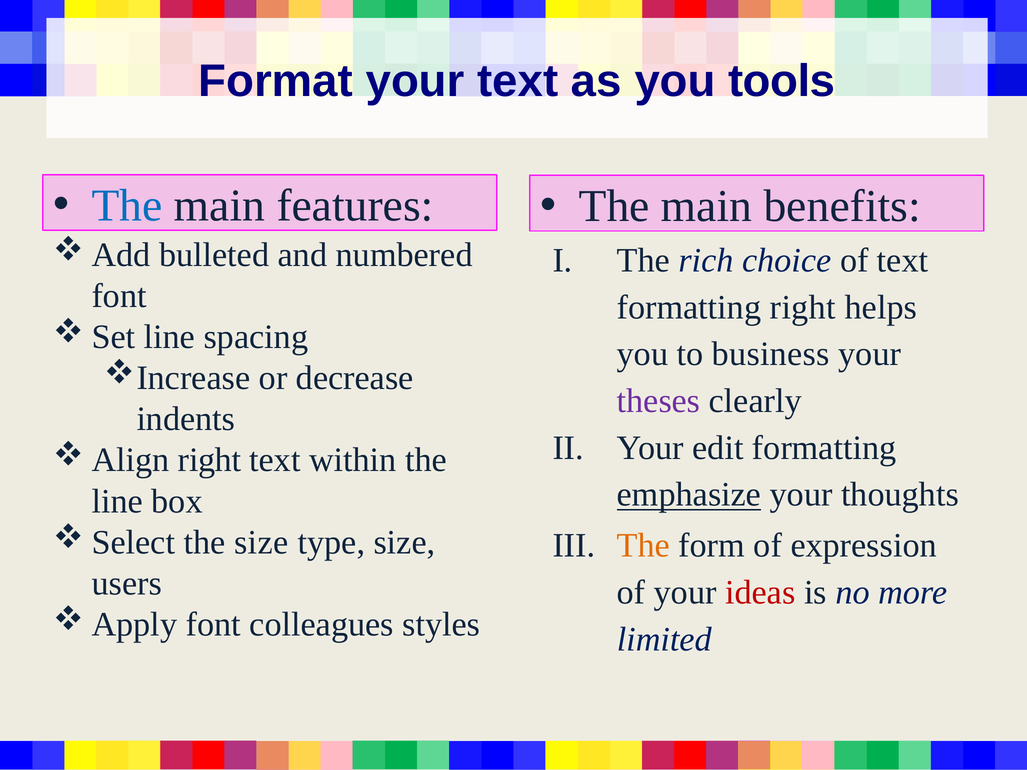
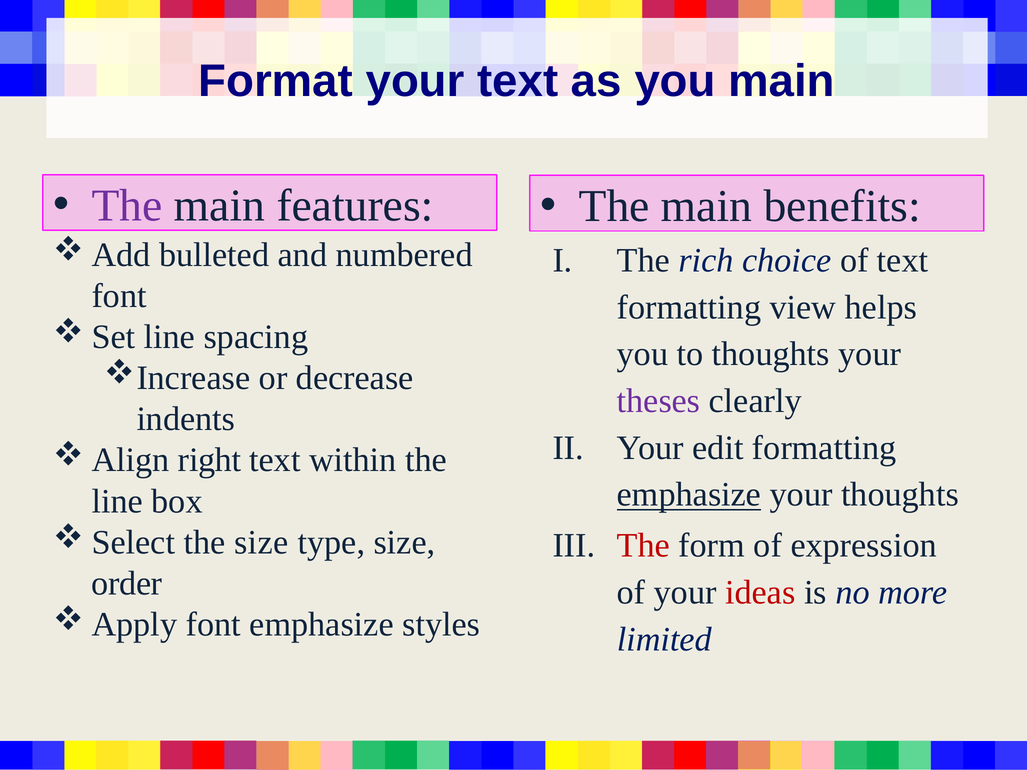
you tools: tools -> main
The at (127, 206) colour: blue -> purple
formatting right: right -> view
to business: business -> thoughts
The at (643, 546) colour: orange -> red
users: users -> order
font colleagues: colleagues -> emphasize
